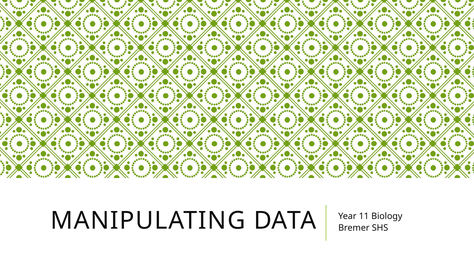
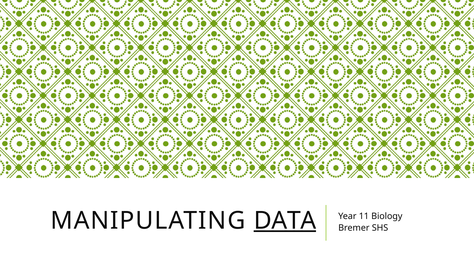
DATA underline: none -> present
